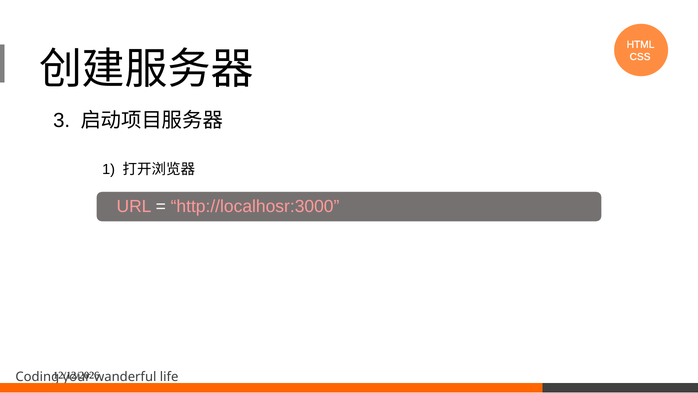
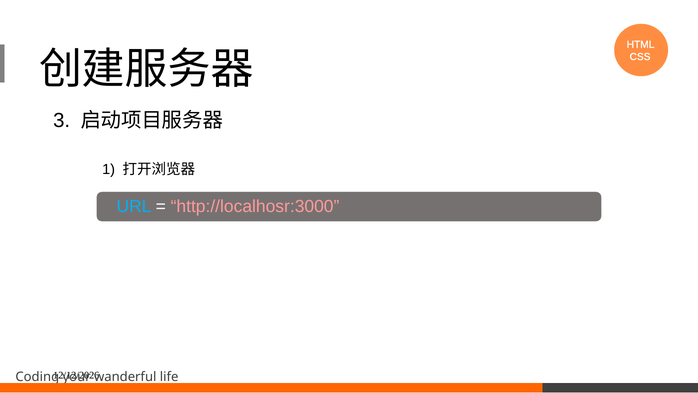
URL colour: pink -> light blue
